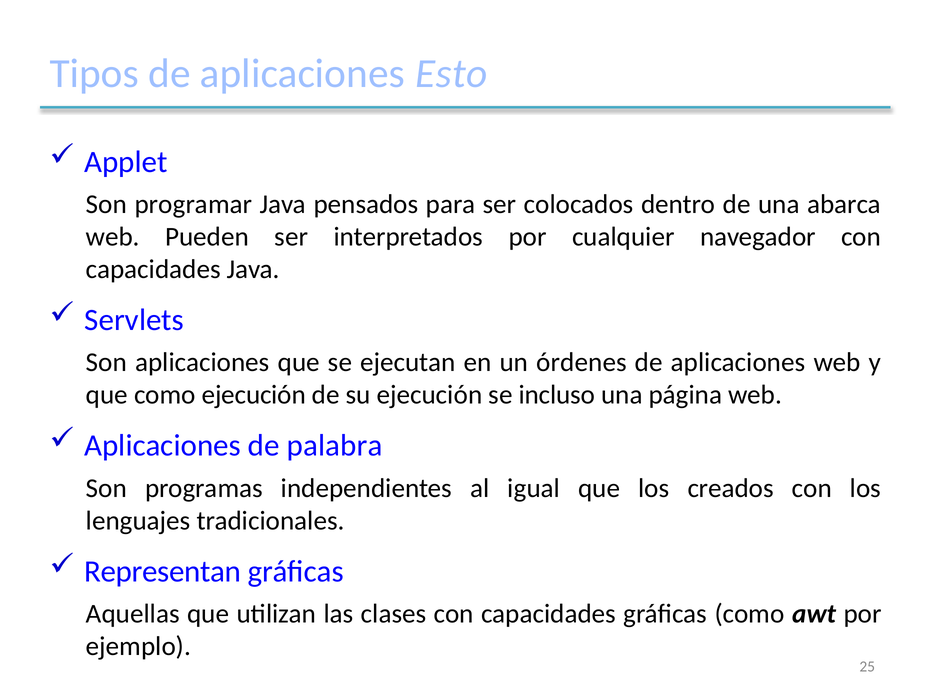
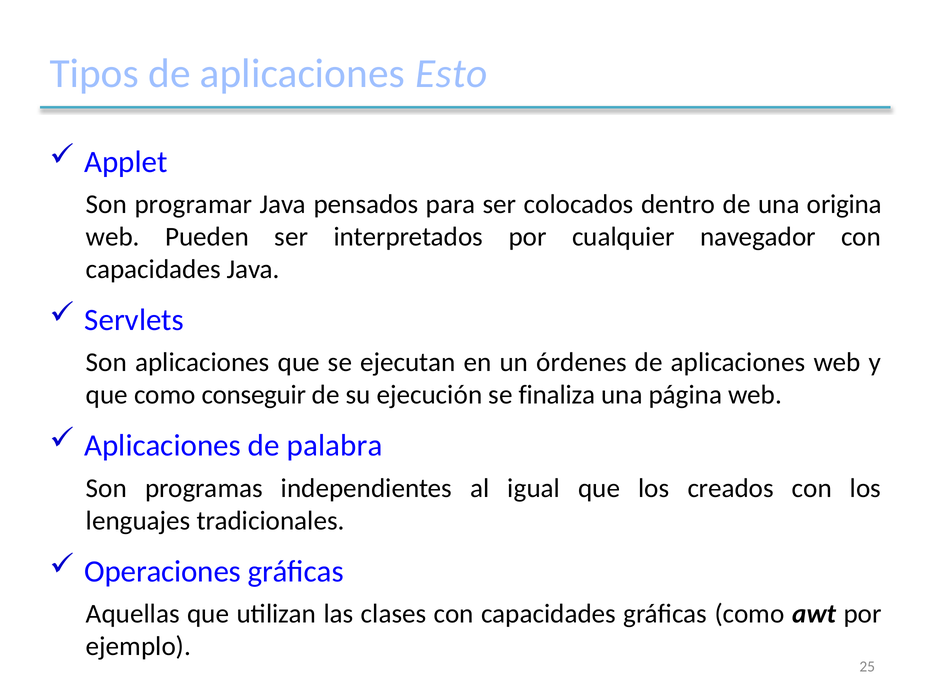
abarca: abarca -> origina
como ejecución: ejecución -> conseguir
incluso: incluso -> finaliza
Representan: Representan -> Operaciones
